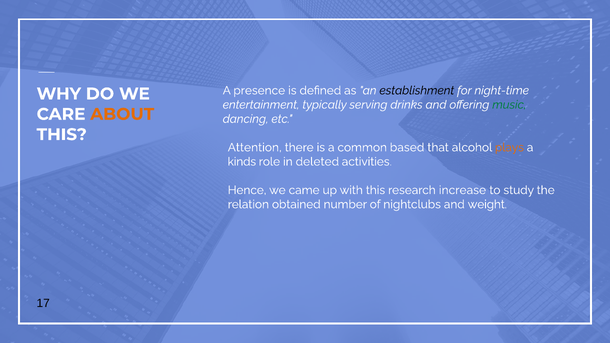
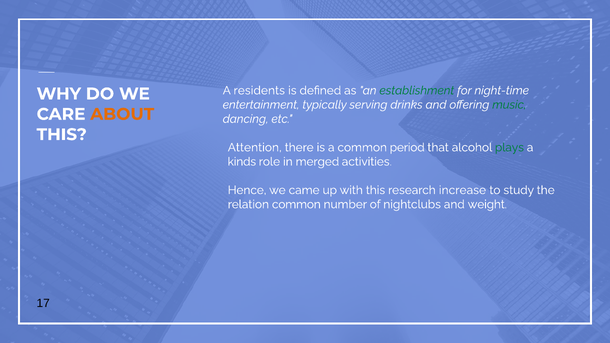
presence: presence -> residents
establishment colour: black -> green
based: based -> period
plays colour: orange -> green
deleted: deleted -> merged
relation obtained: obtained -> common
